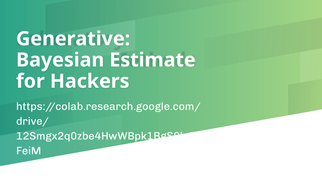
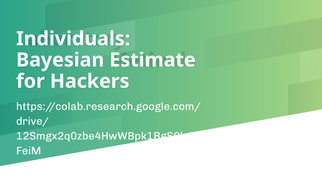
Generative: Generative -> Individuals
